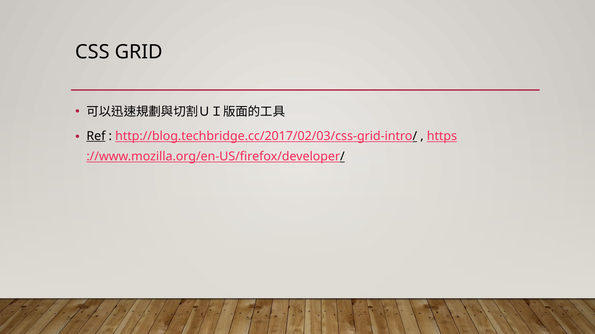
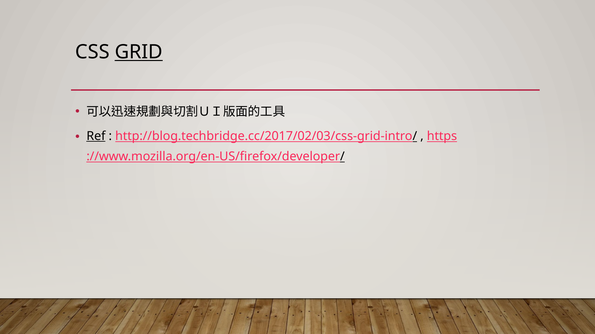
GRID underline: none -> present
